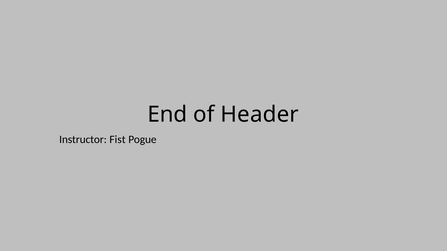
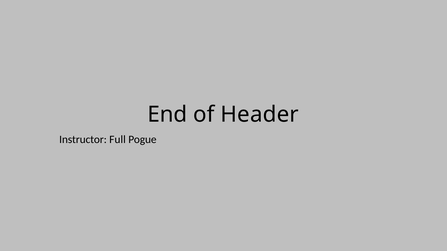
Fist: Fist -> Full
